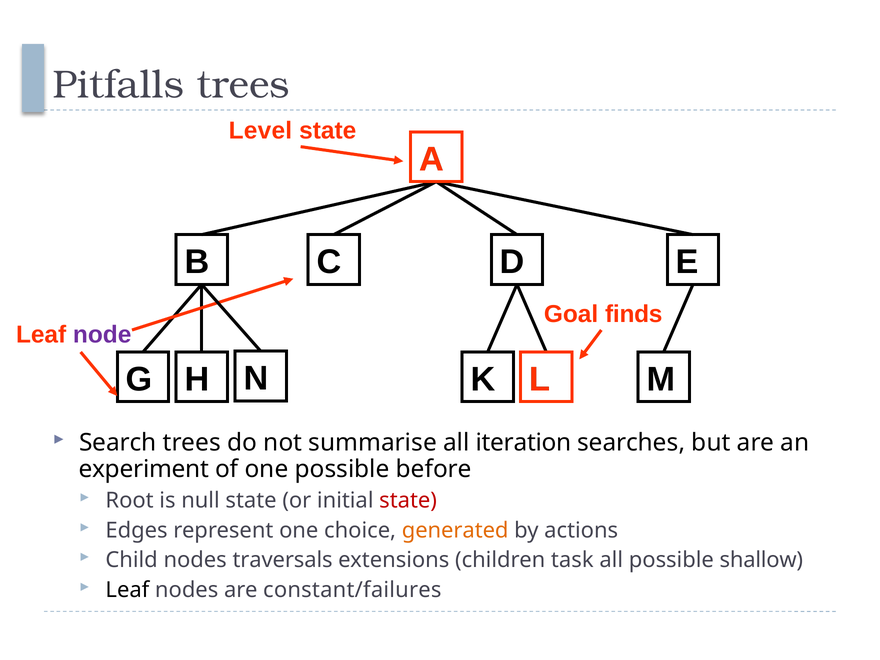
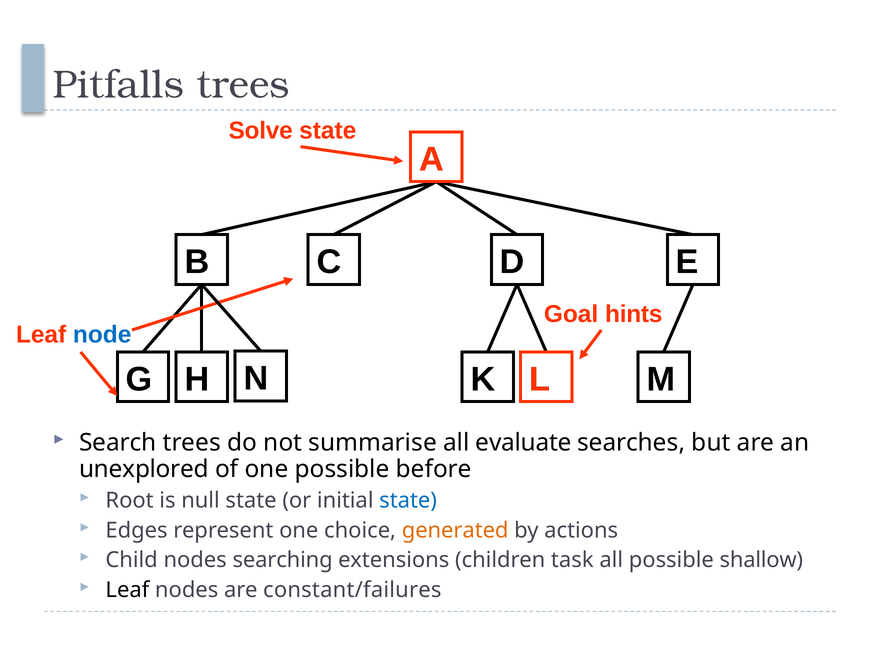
Level: Level -> Solve
finds: finds -> hints
node colour: purple -> blue
iteration: iteration -> evaluate
experiment: experiment -> unexplored
state at (408, 500) colour: red -> blue
traversals: traversals -> searching
